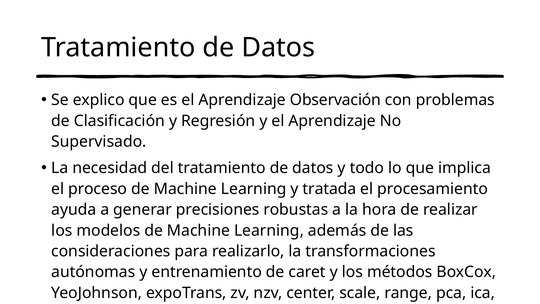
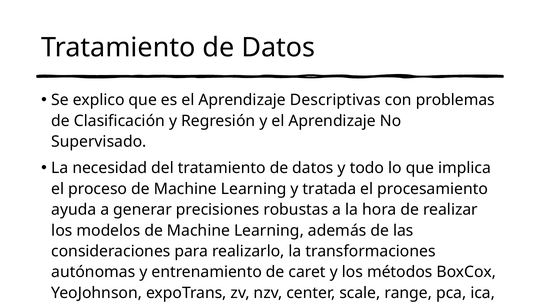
Observación: Observación -> Descriptivas
